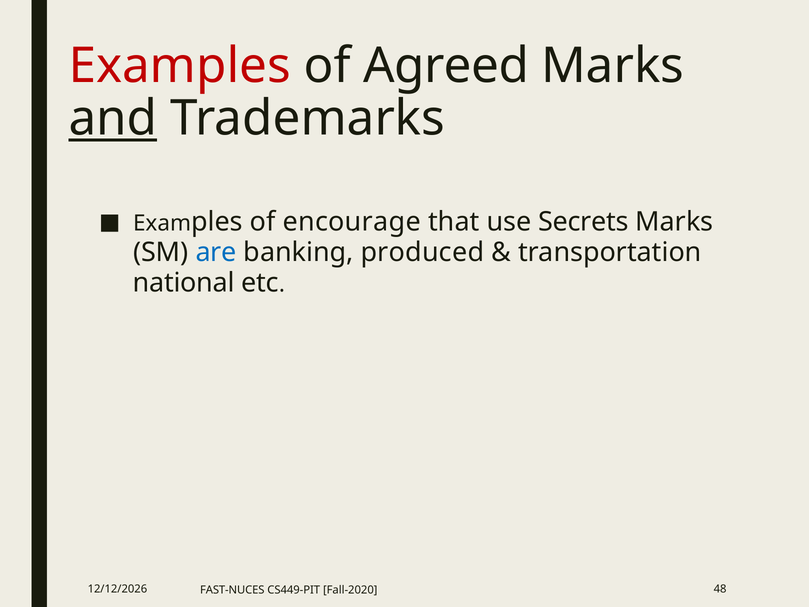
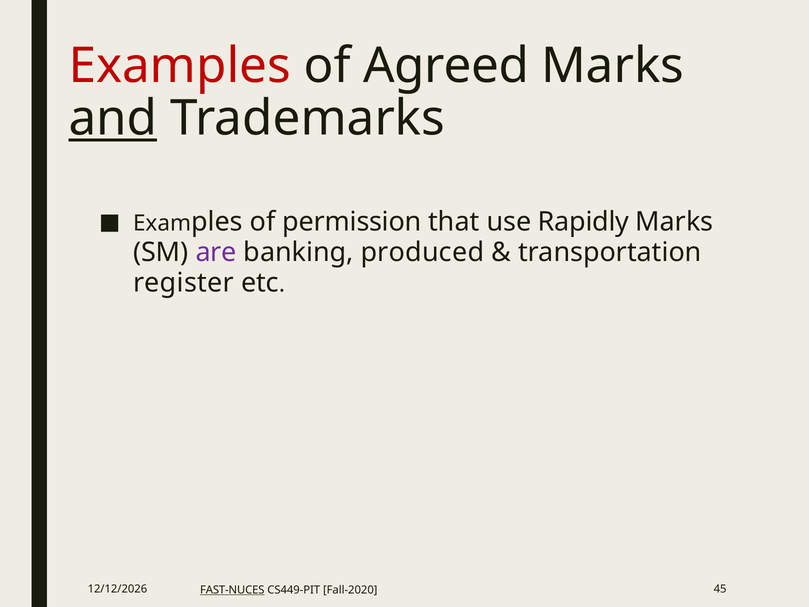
encourage: encourage -> permission
Secrets: Secrets -> Rapidly
are colour: blue -> purple
national: national -> register
FAST-NUCES underline: none -> present
48: 48 -> 45
